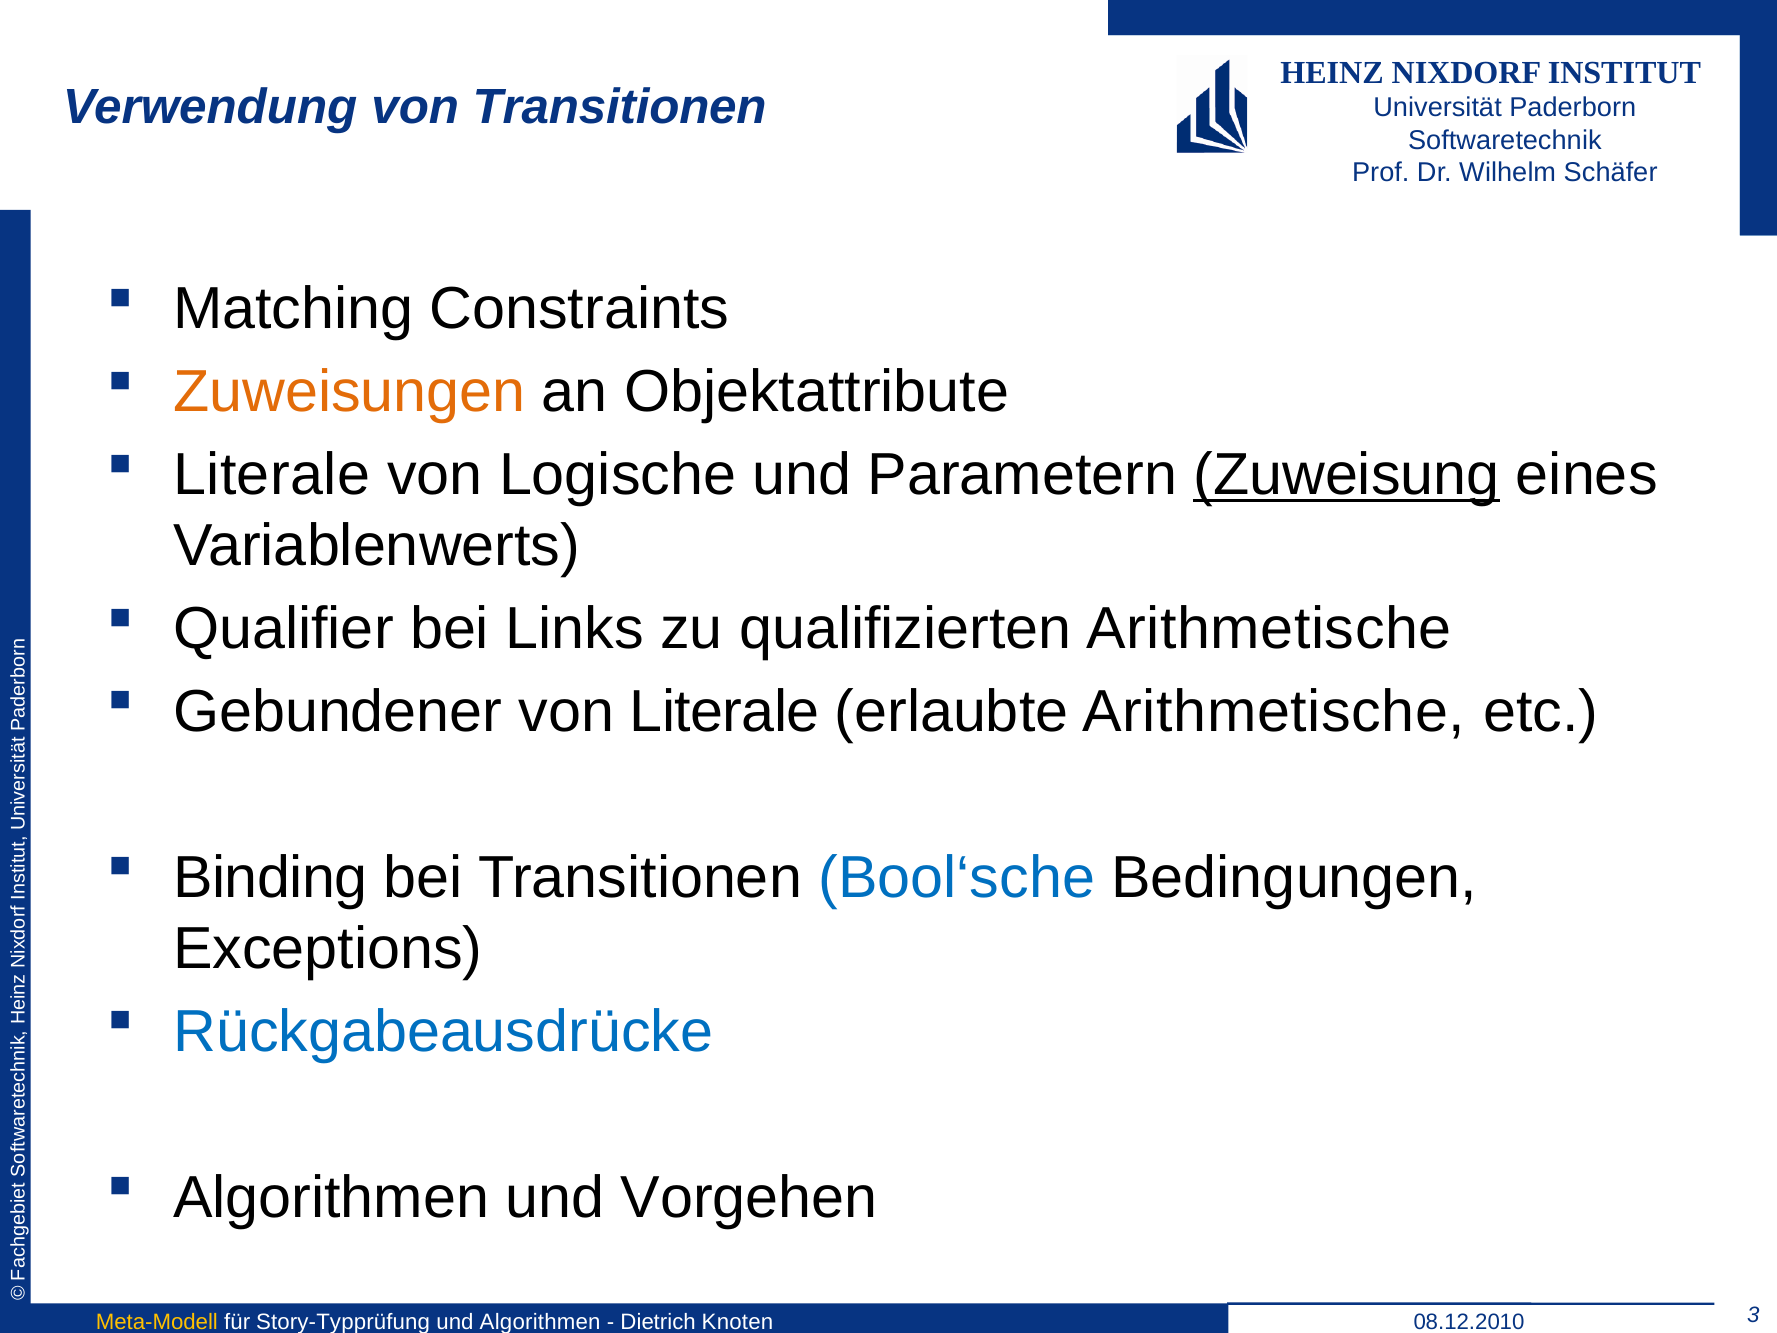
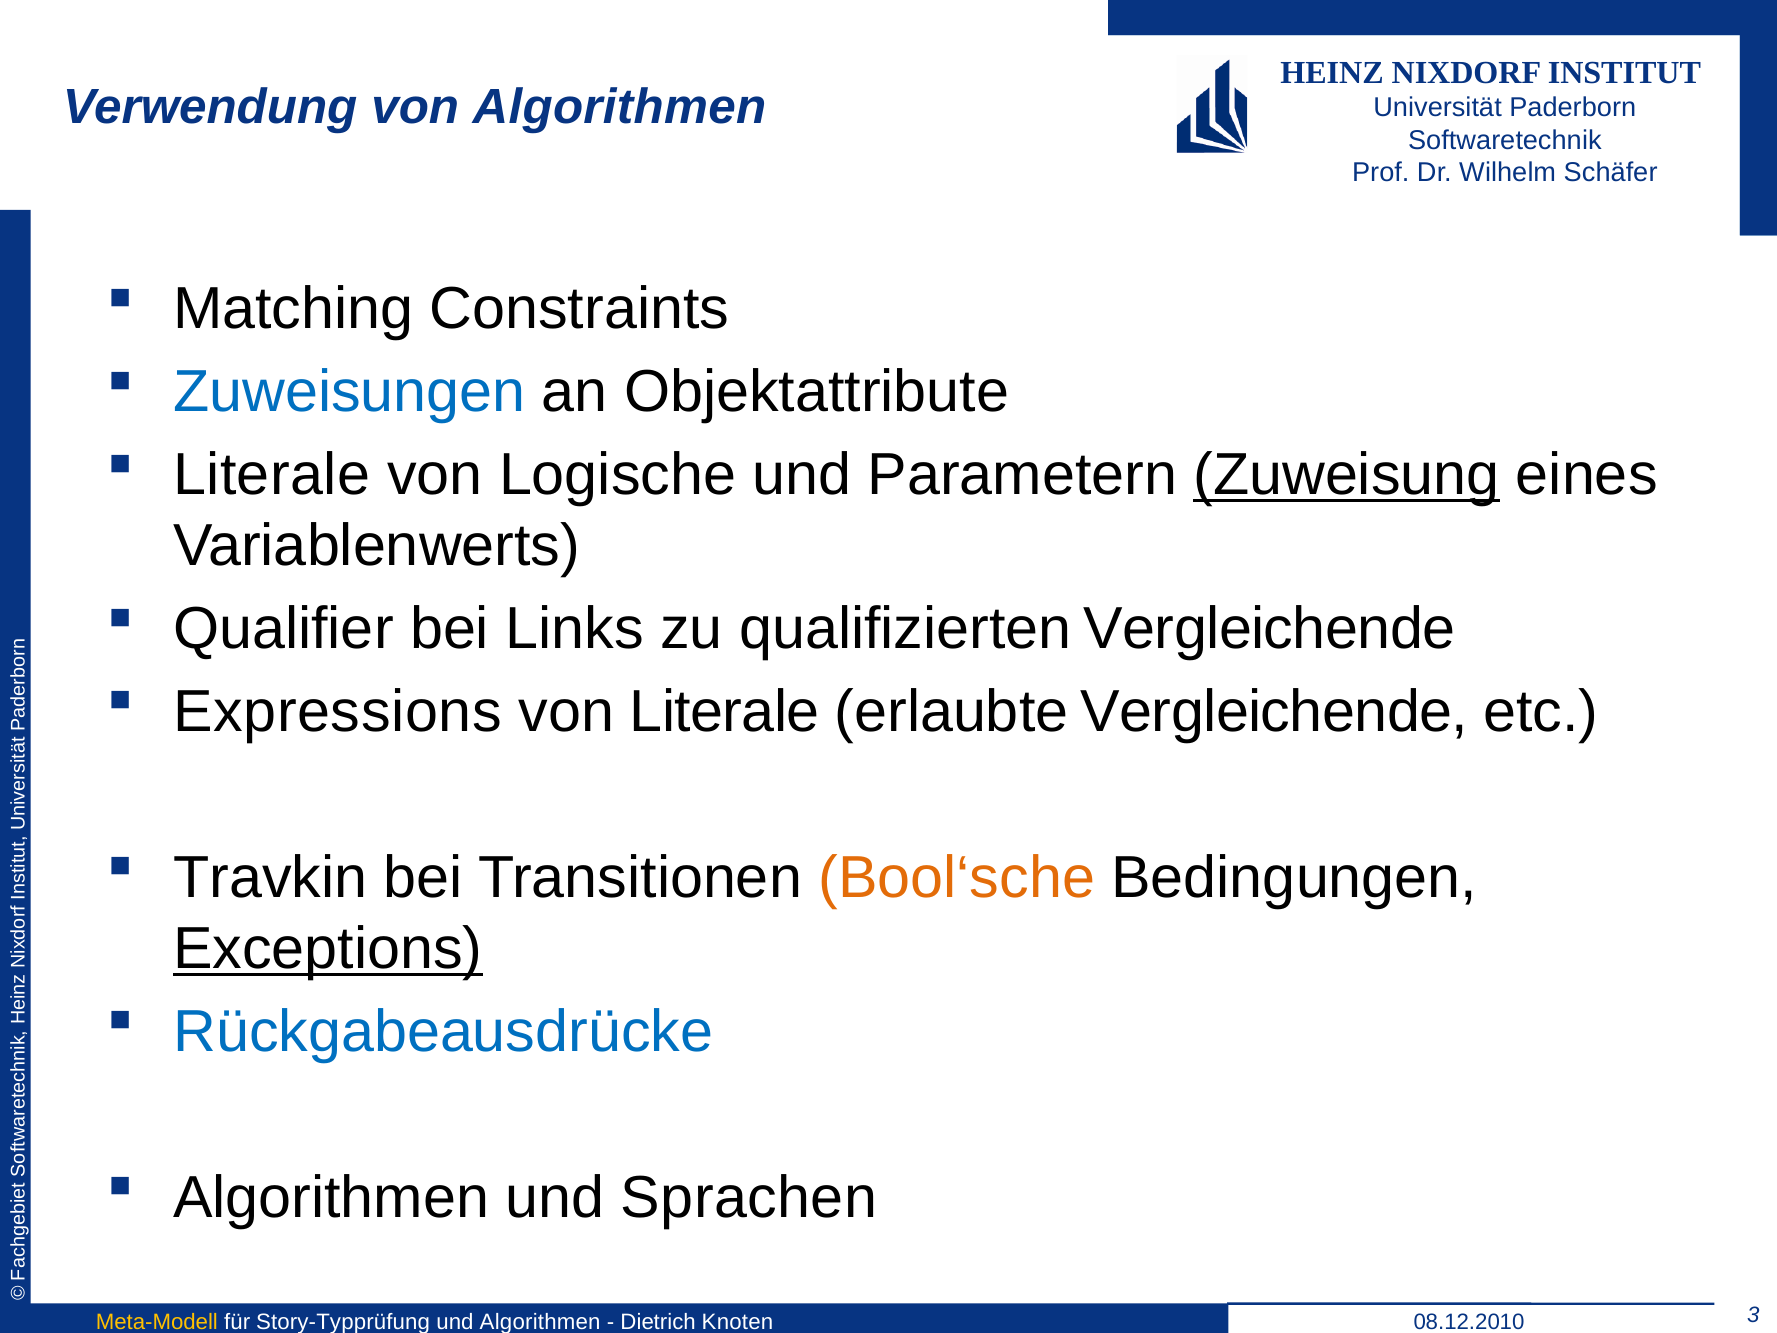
von Transitionen: Transitionen -> Algorithmen
Zuweisungen colour: orange -> blue
qualifizierten Arithmetische: Arithmetische -> Vergleichende
Gebundener: Gebundener -> Expressions
erlaubte Arithmetische: Arithmetische -> Vergleichende
Binding: Binding -> Travkin
Bool‘sche colour: blue -> orange
Exceptions underline: none -> present
Vorgehen: Vorgehen -> Sprachen
